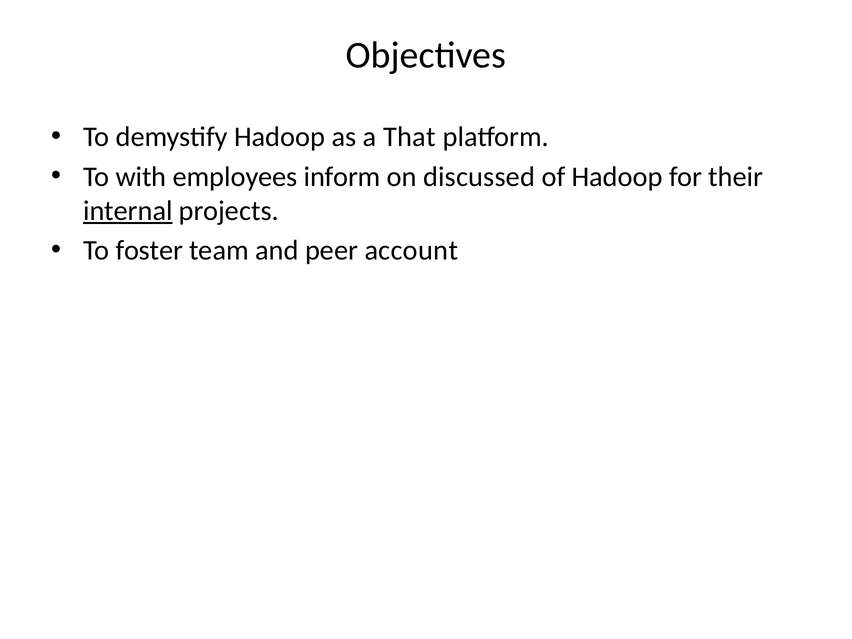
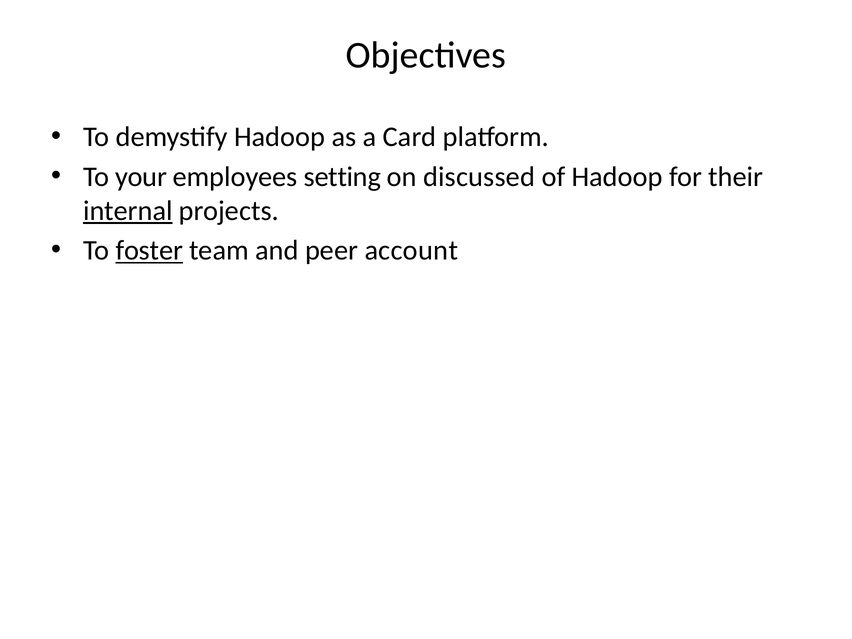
That: That -> Card
with: with -> your
inform: inform -> setting
foster underline: none -> present
